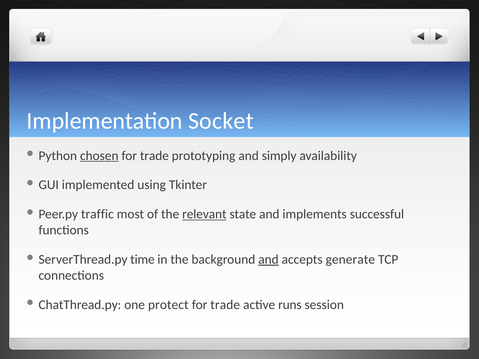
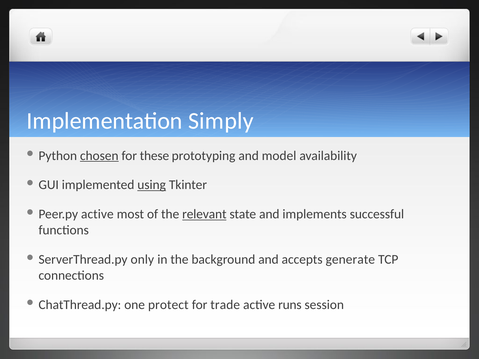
Socket: Socket -> Simply
trade at (154, 156): trade -> these
simply: simply -> model
using underline: none -> present
Peer.py traffic: traffic -> active
time: time -> only
and at (268, 260) underline: present -> none
